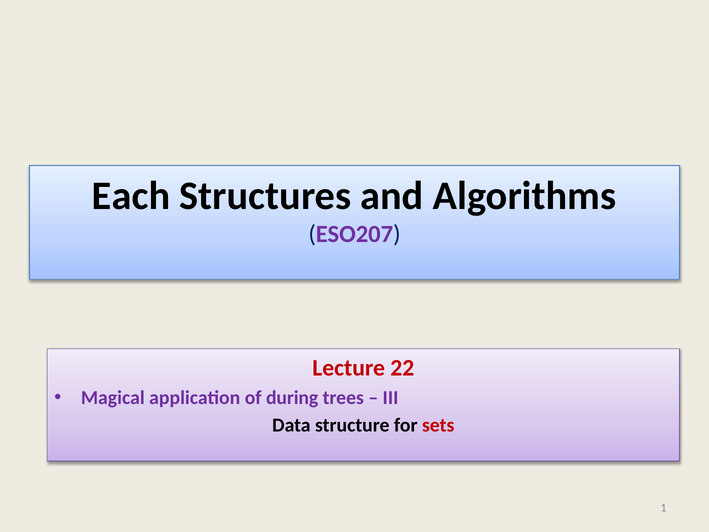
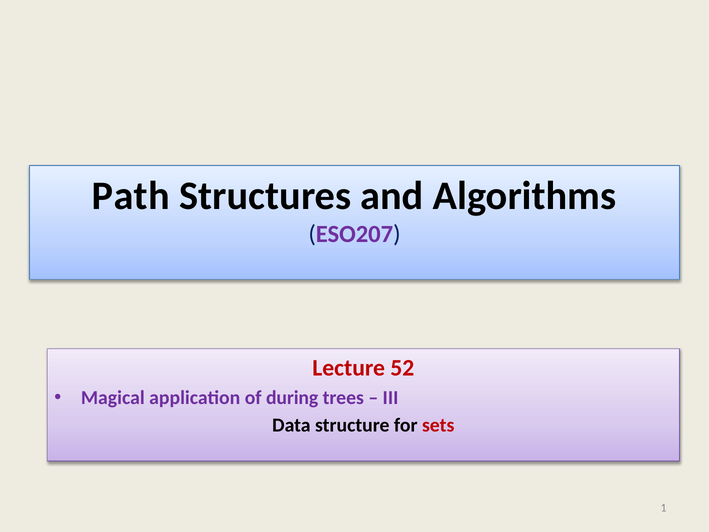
Each: Each -> Path
22: 22 -> 52
